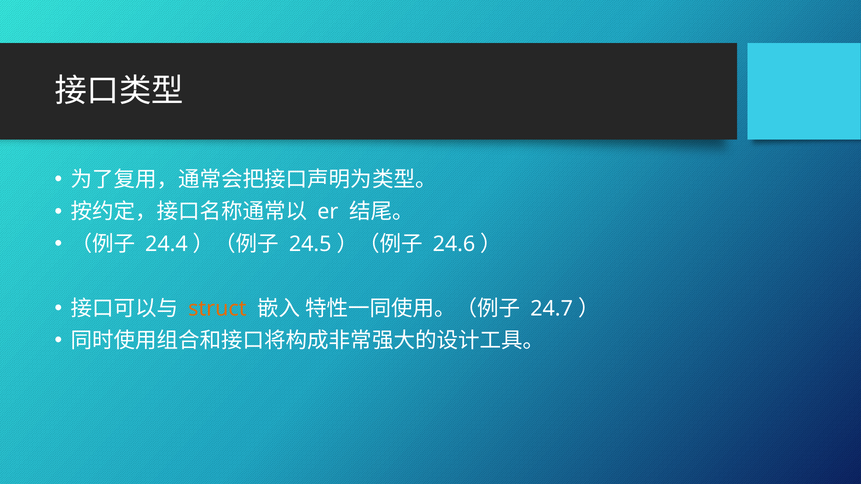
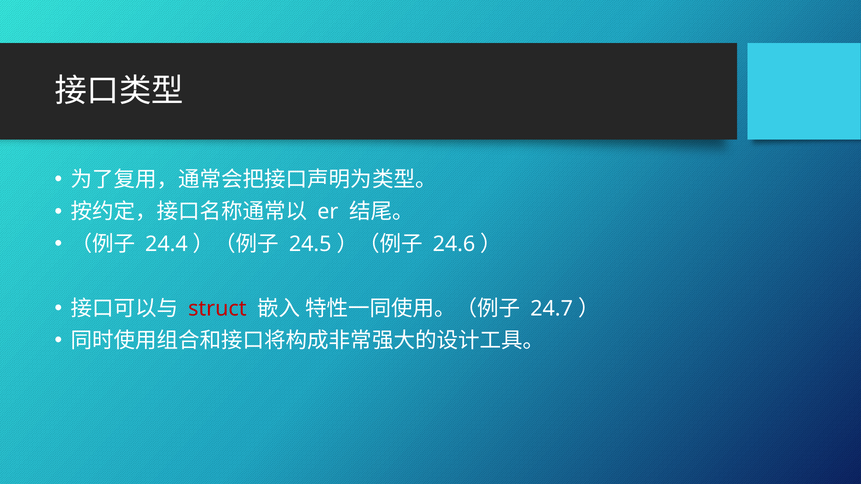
struct colour: orange -> red
